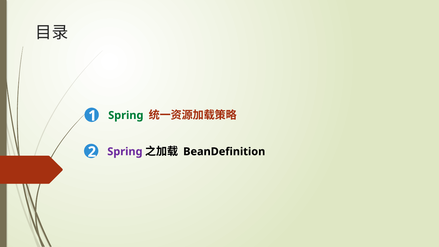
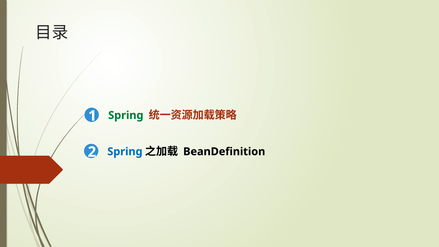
Spring at (125, 152) colour: purple -> blue
